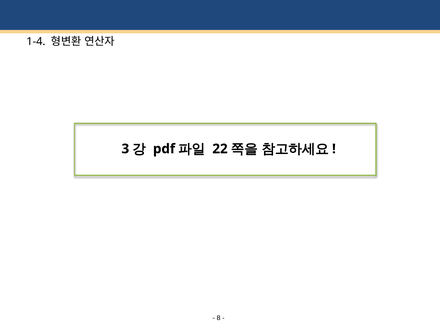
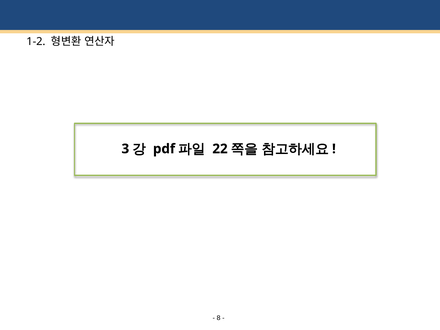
1-4: 1-4 -> 1-2
